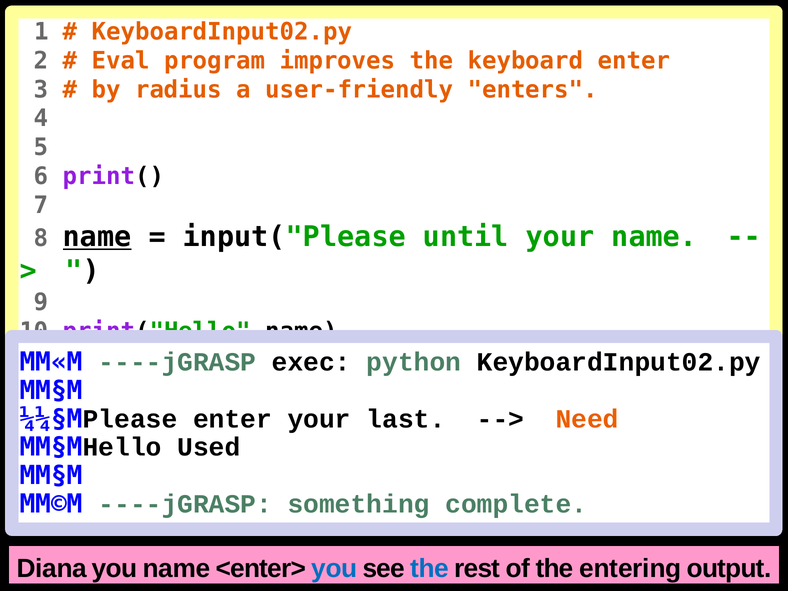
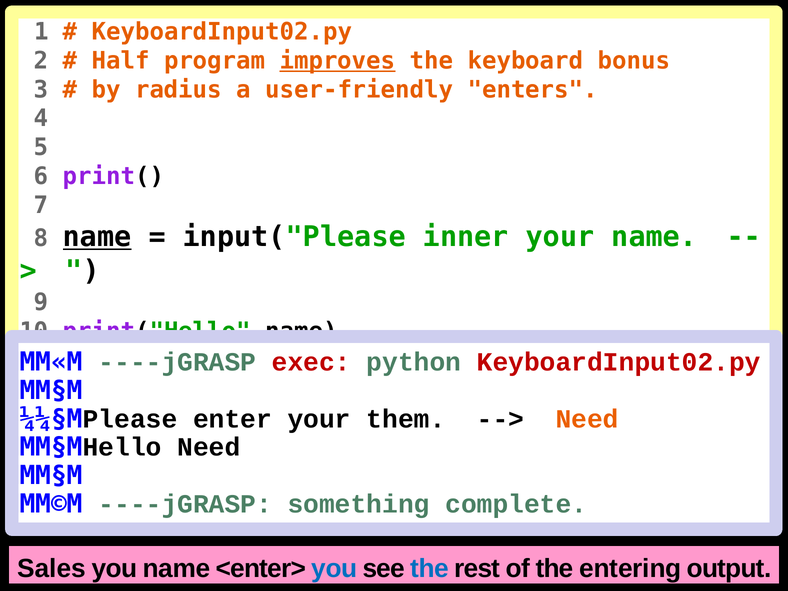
Eval: Eval -> Half
improves underline: none -> present
keyboard enter: enter -> bonus
until: until -> inner
exec colour: black -> red
KeyboardInput02.py at (619, 362) colour: black -> red
last: last -> them
MM§MHello Used: Used -> Need
Diana: Diana -> Sales
